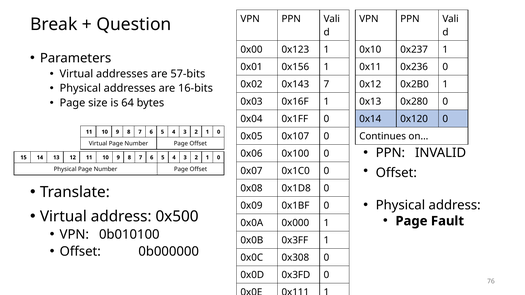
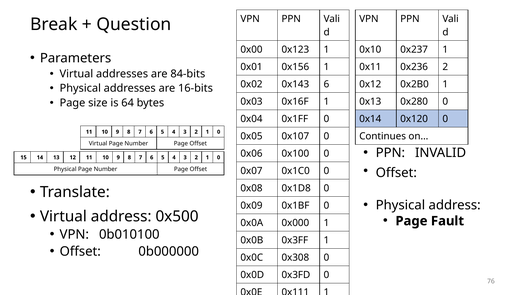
0x236 0: 0 -> 2
57-bits: 57-bits -> 84-bits
0x143 7: 7 -> 6
